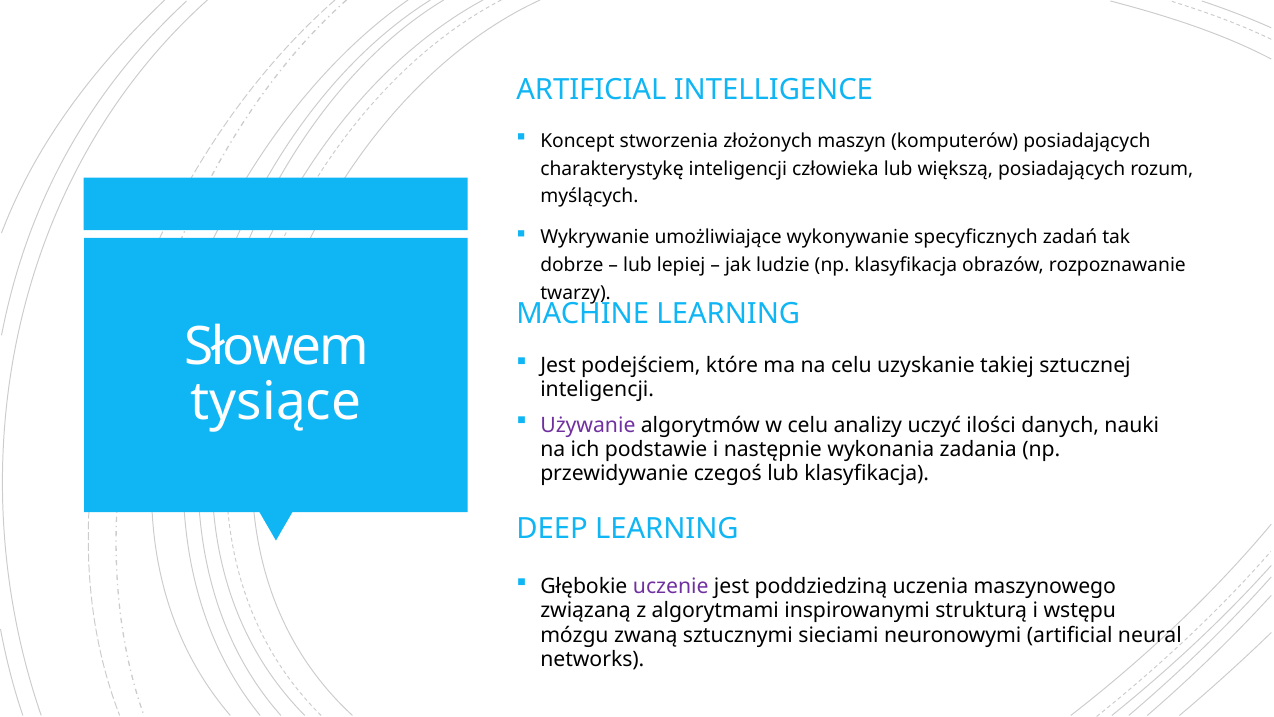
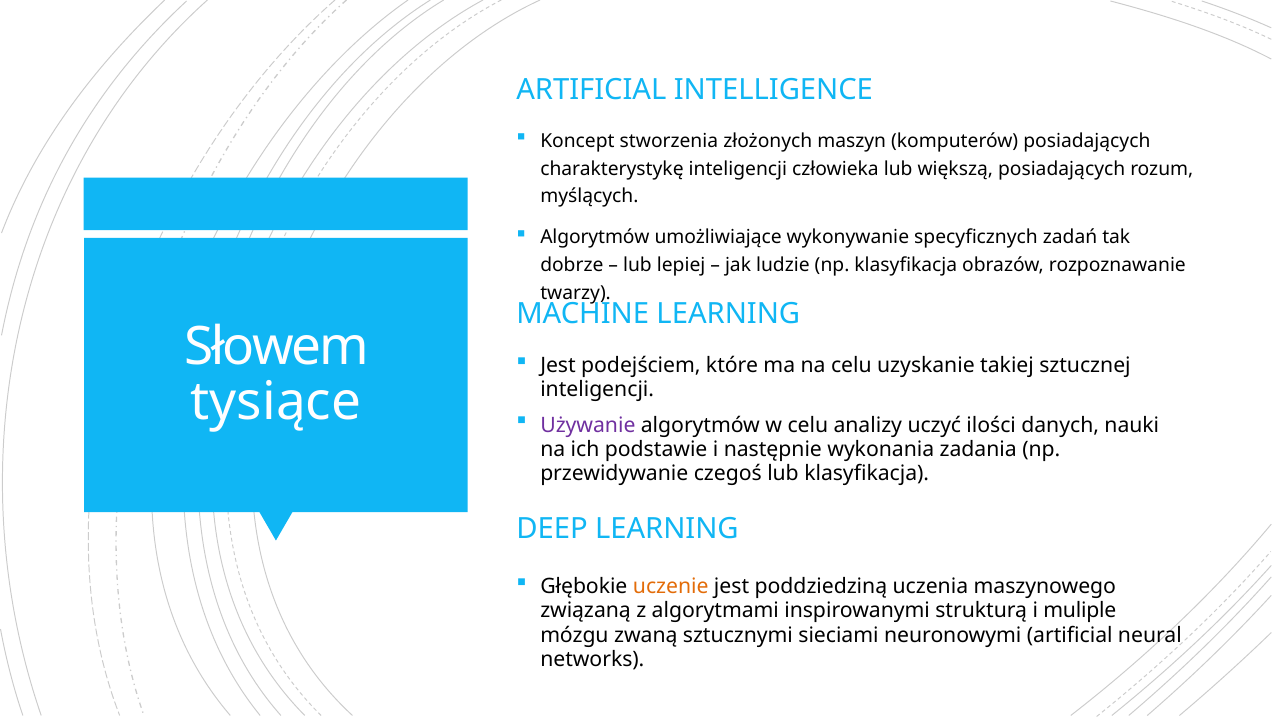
Wykrywanie at (595, 237): Wykrywanie -> Algorytmów
uczenie colour: purple -> orange
wstępu: wstępu -> muliple
